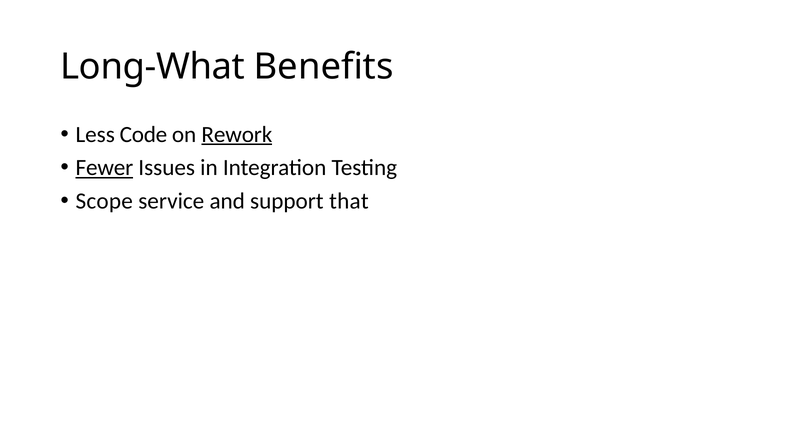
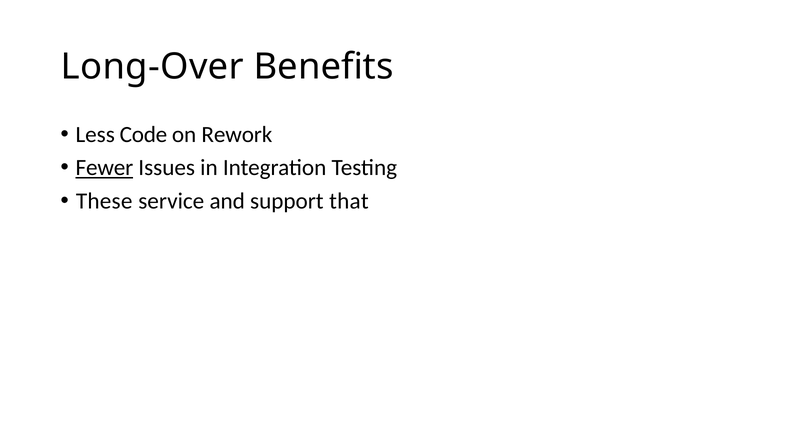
Long-What: Long-What -> Long-Over
Rework underline: present -> none
Scope: Scope -> These
